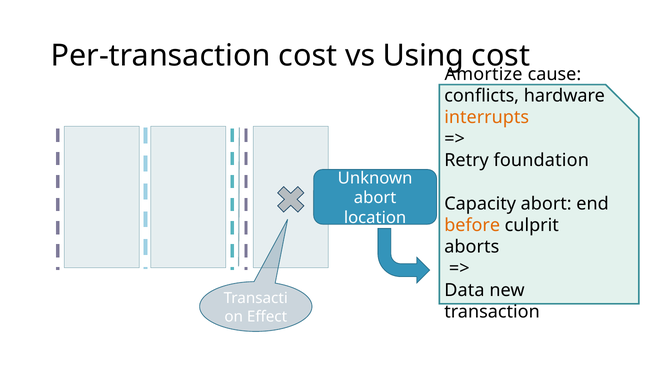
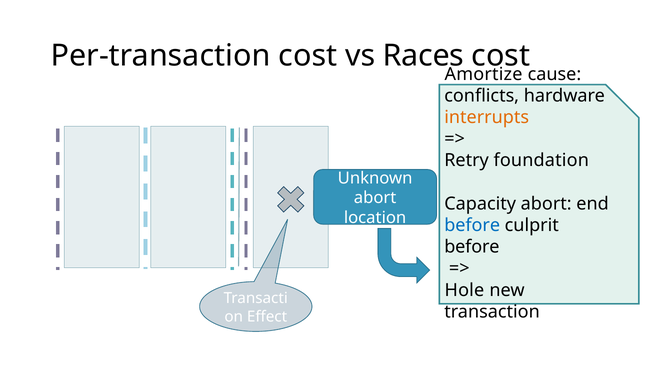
Using: Using -> Races
before at (472, 226) colour: orange -> blue
aborts at (472, 247): aborts -> before
Data: Data -> Hole
